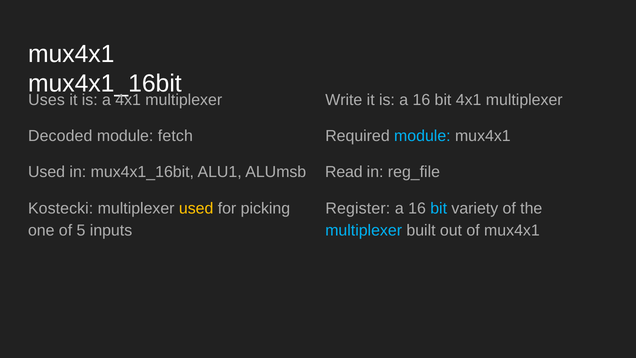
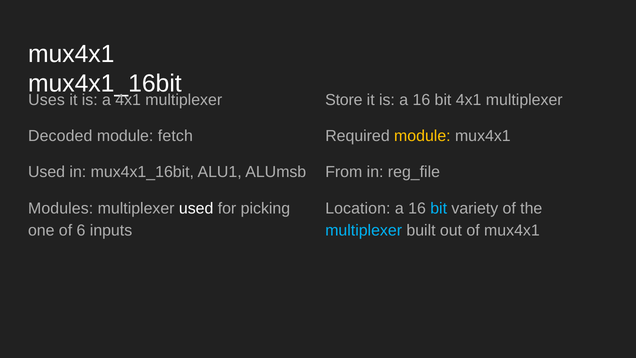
Write: Write -> Store
module at (422, 136) colour: light blue -> yellow
Read: Read -> From
Kostecki: Kostecki -> Modules
used at (196, 208) colour: yellow -> white
Register: Register -> Location
5: 5 -> 6
